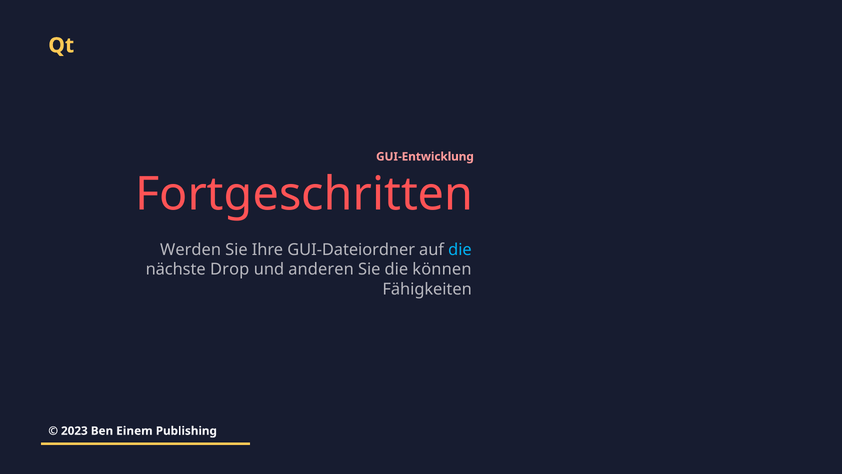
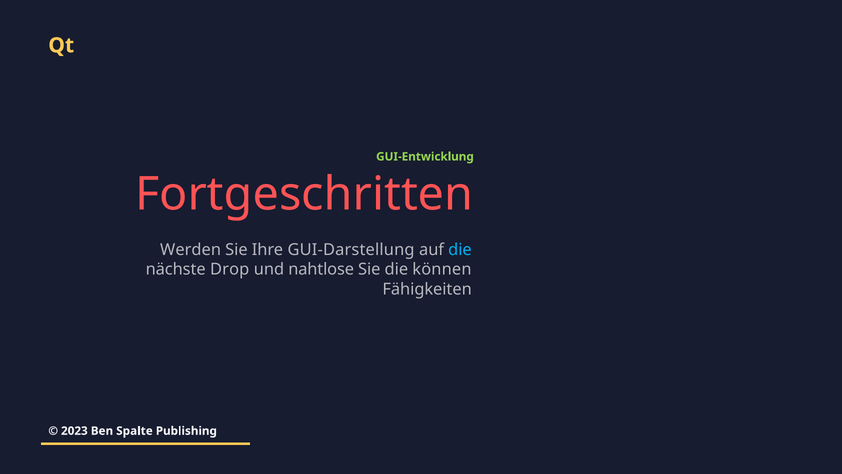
GUI-Entwicklung colour: pink -> light green
GUI-Dateiordner: GUI-Dateiordner -> GUI-Darstellung
anderen: anderen -> nahtlose
Einem: Einem -> Spalte
